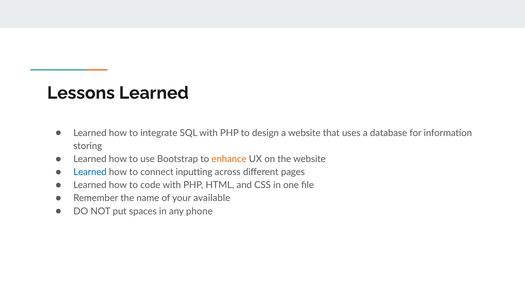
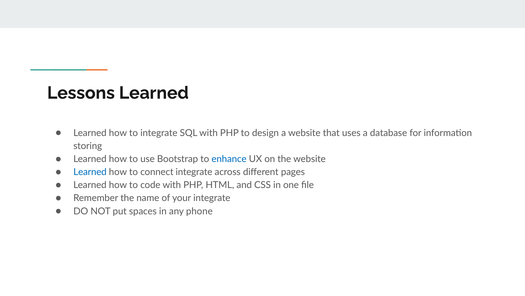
enhance colour: orange -> blue
connect inputting: inputting -> integrate
your available: available -> integrate
